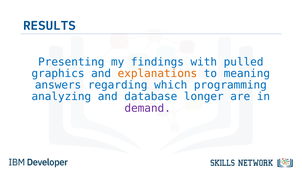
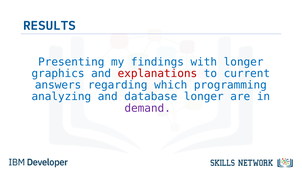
with pulled: pulled -> longer
explanations colour: orange -> red
meaning: meaning -> current
